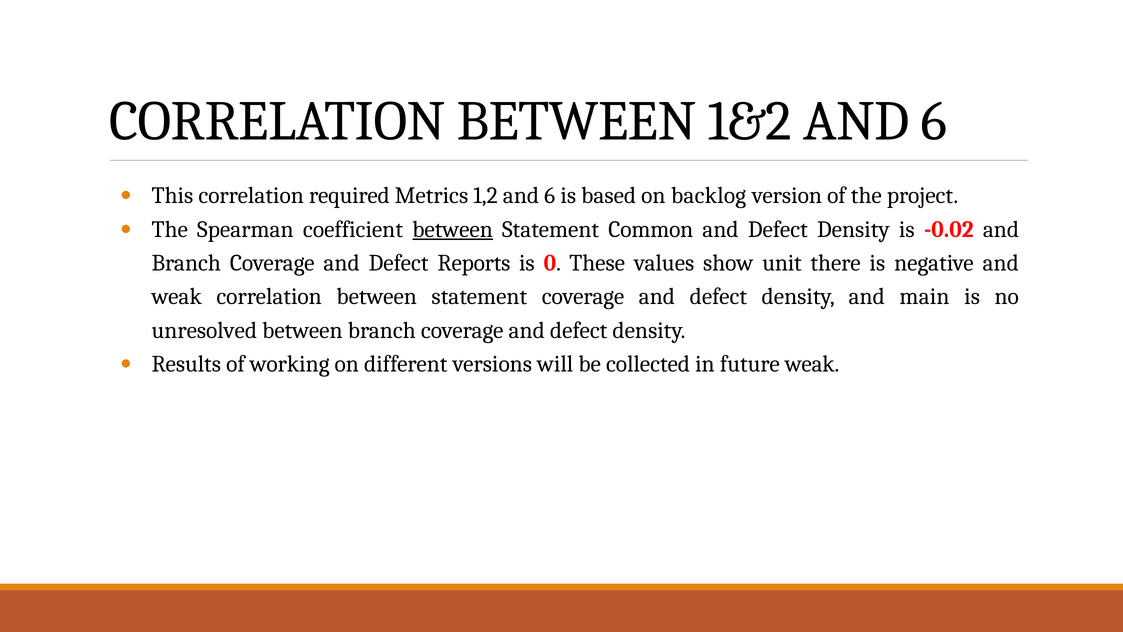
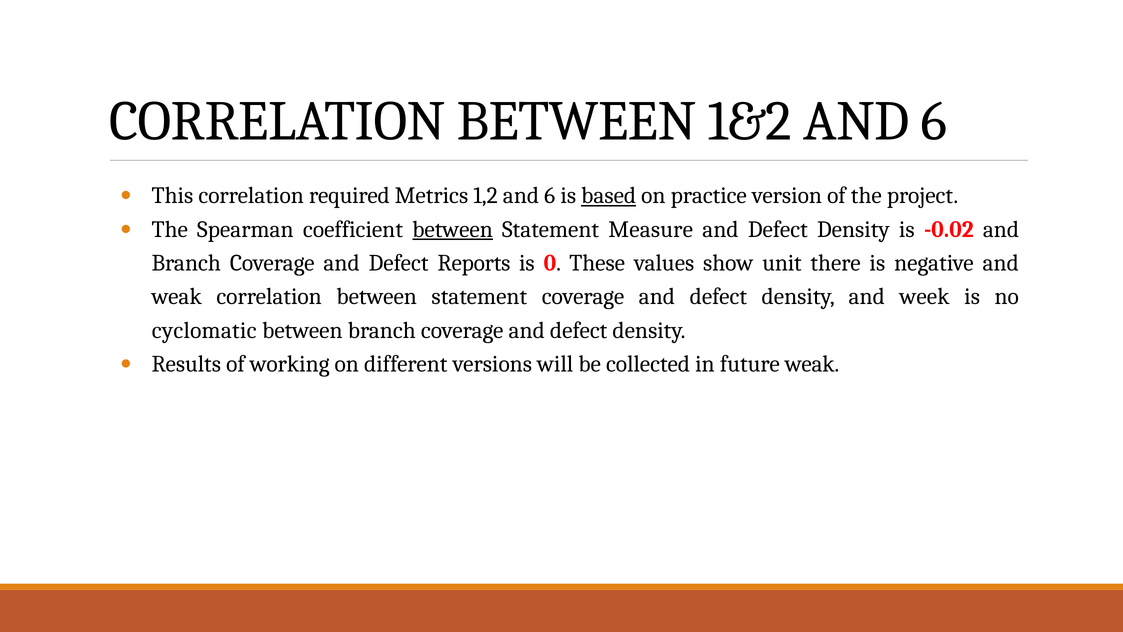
based underline: none -> present
backlog: backlog -> practice
Common: Common -> Measure
main: main -> week
unresolved: unresolved -> cyclomatic
